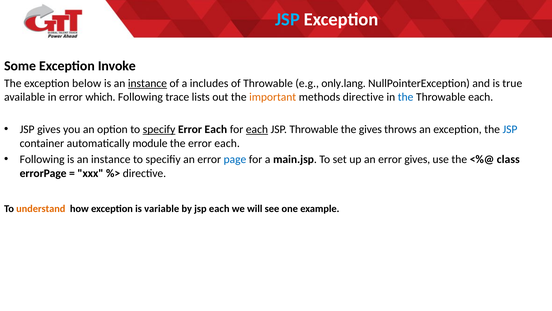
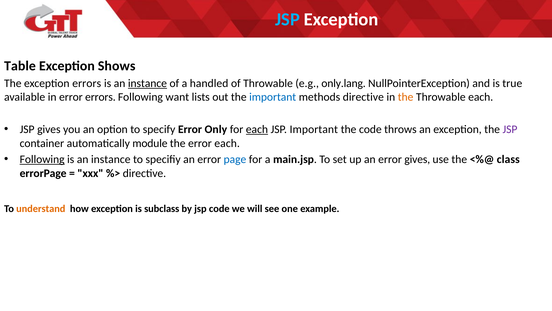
Some: Some -> Table
Invoke: Invoke -> Shows
exception below: below -> errors
includes: includes -> handled
error which: which -> errors
trace: trace -> want
important at (273, 97) colour: orange -> blue
the at (406, 97) colour: blue -> orange
specify underline: present -> none
Each at (216, 129): Each -> Only
JSP Throwable: Throwable -> Important
the gives: gives -> code
JSP at (510, 129) colour: blue -> purple
Following at (42, 159) underline: none -> present
variable: variable -> subclass
jsp each: each -> code
